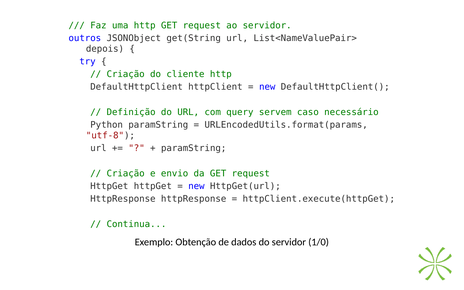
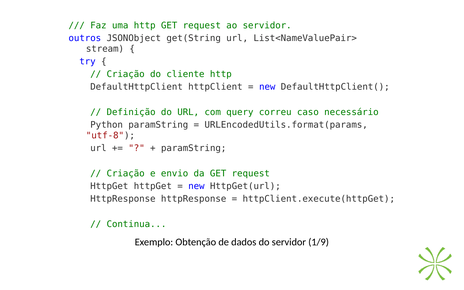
depois: depois -> stream
servem: servem -> correu
1/0: 1/0 -> 1/9
